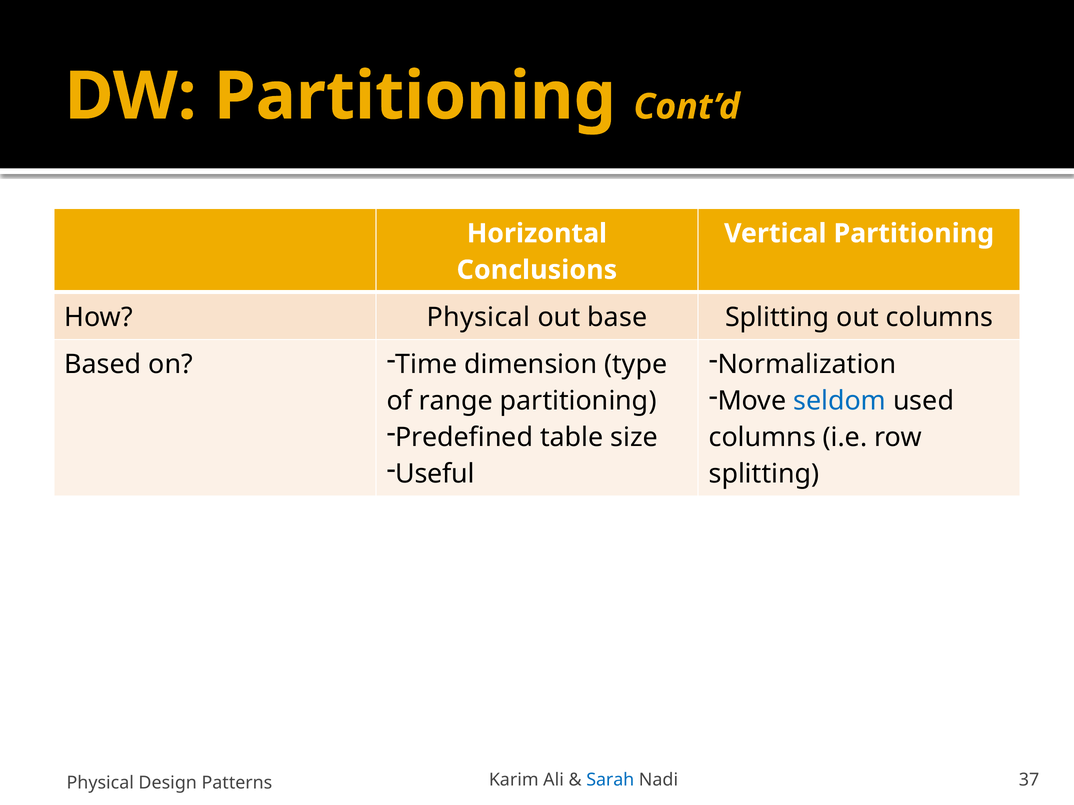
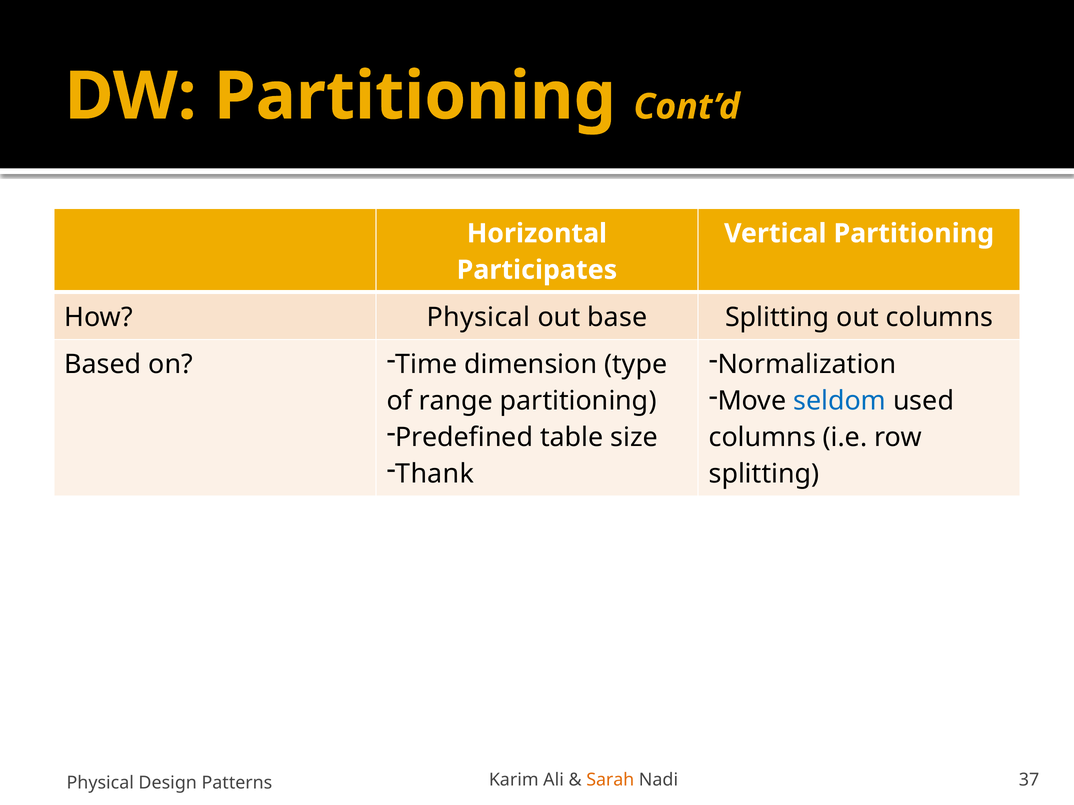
Conclusions: Conclusions -> Participates
Useful: Useful -> Thank
Sarah colour: blue -> orange
